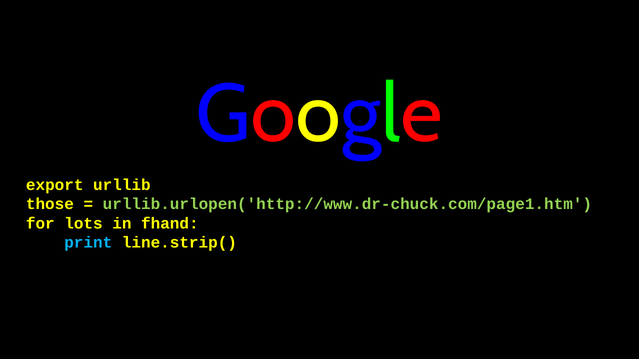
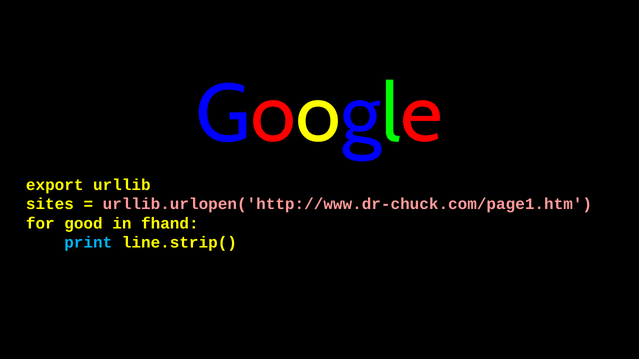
those: those -> sites
urllib.urlopen('http://www.dr-chuck.com/page1.htm colour: light green -> pink
lots: lots -> good
